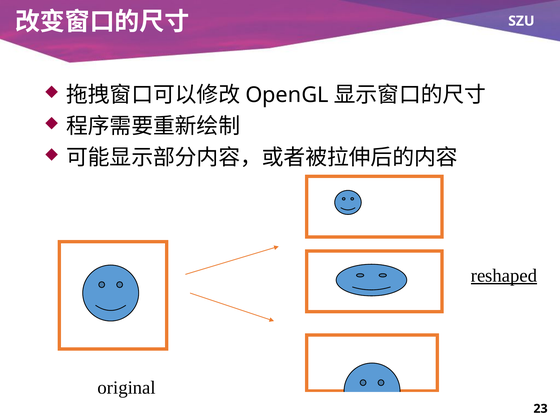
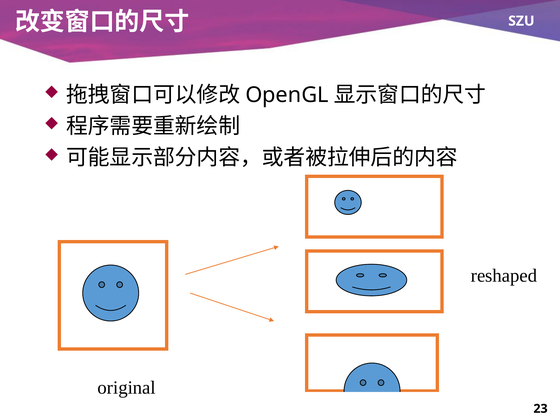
reshaped underline: present -> none
